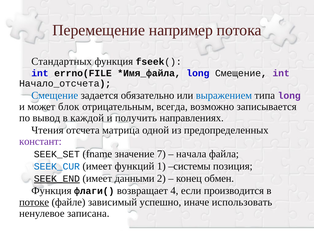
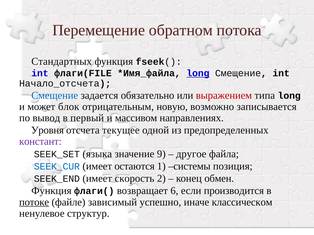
например: например -> обратном
errno(FILE: errno(FILE -> флаги(FILE
long at (198, 73) underline: none -> present
int at (281, 73) colour: purple -> black
выражением colour: blue -> red
long at (289, 96) colour: purple -> black
всегда: всегда -> новую
каждой: каждой -> первый
получить: получить -> массивом
Чтения: Чтения -> Уровня
матрица: матрица -> текущее
fname: fname -> языка
7: 7 -> 9
начала: начала -> другое
функций: функций -> остаются
SEEK_END underline: present -> none
данными: данными -> скорость
4: 4 -> 6
использовать: использовать -> классическом
записана: записана -> структур
